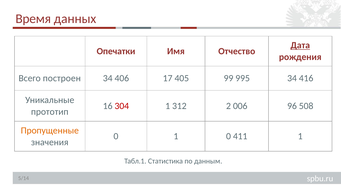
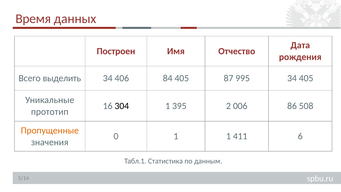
Дата underline: present -> none
Опечатки: Опечатки -> Построен
построен: построен -> выделить
17: 17 -> 84
99: 99 -> 87
34 416: 416 -> 405
304 colour: red -> black
312: 312 -> 395
96: 96 -> 86
1 0: 0 -> 1
411 1: 1 -> 6
